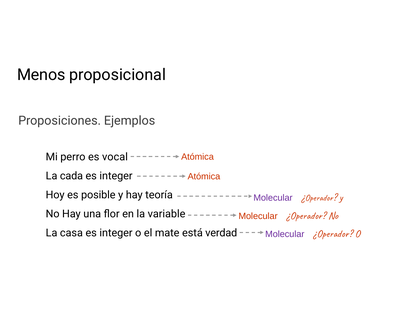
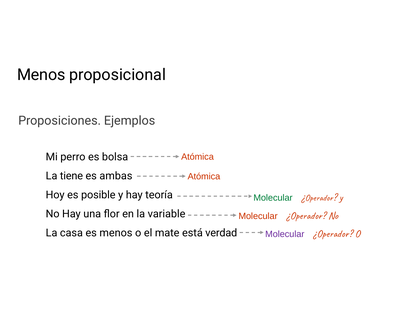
vocal: vocal -> bolsa
cada: cada -> tiene
integer at (116, 176): integer -> ambas
Molecular at (273, 198) colour: purple -> green
casa es integer: integer -> menos
